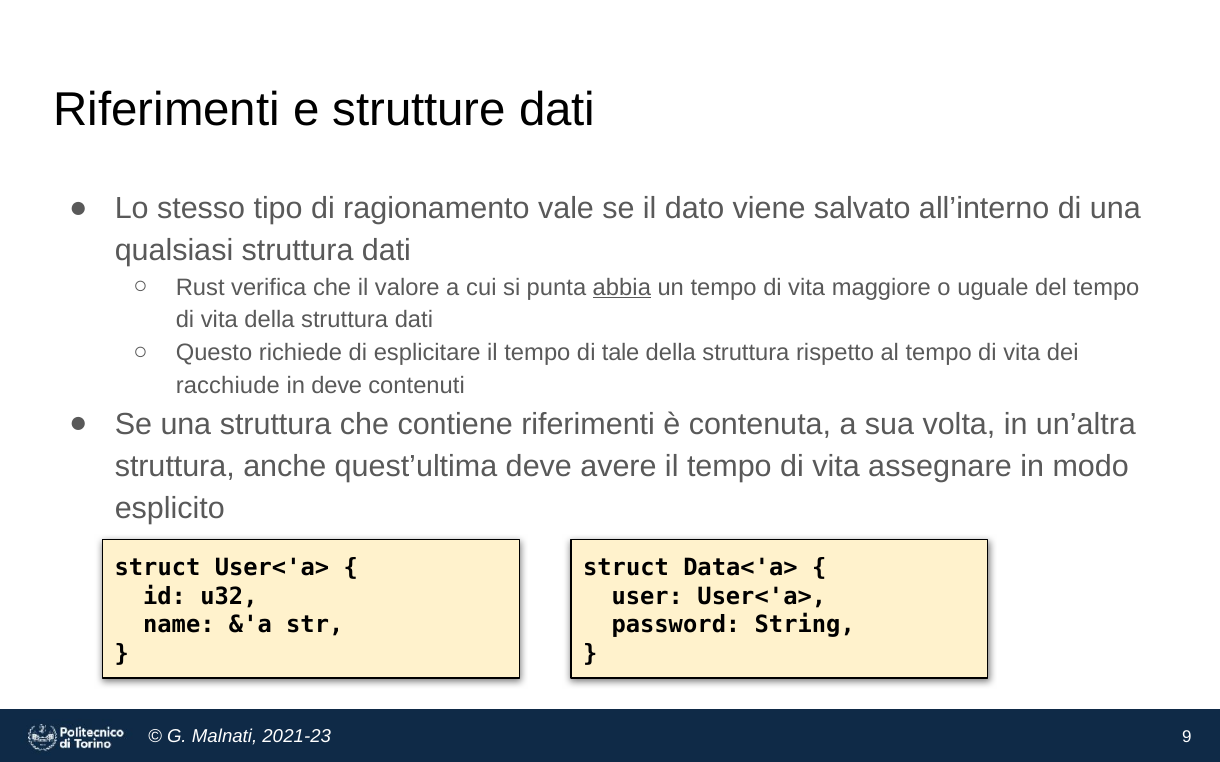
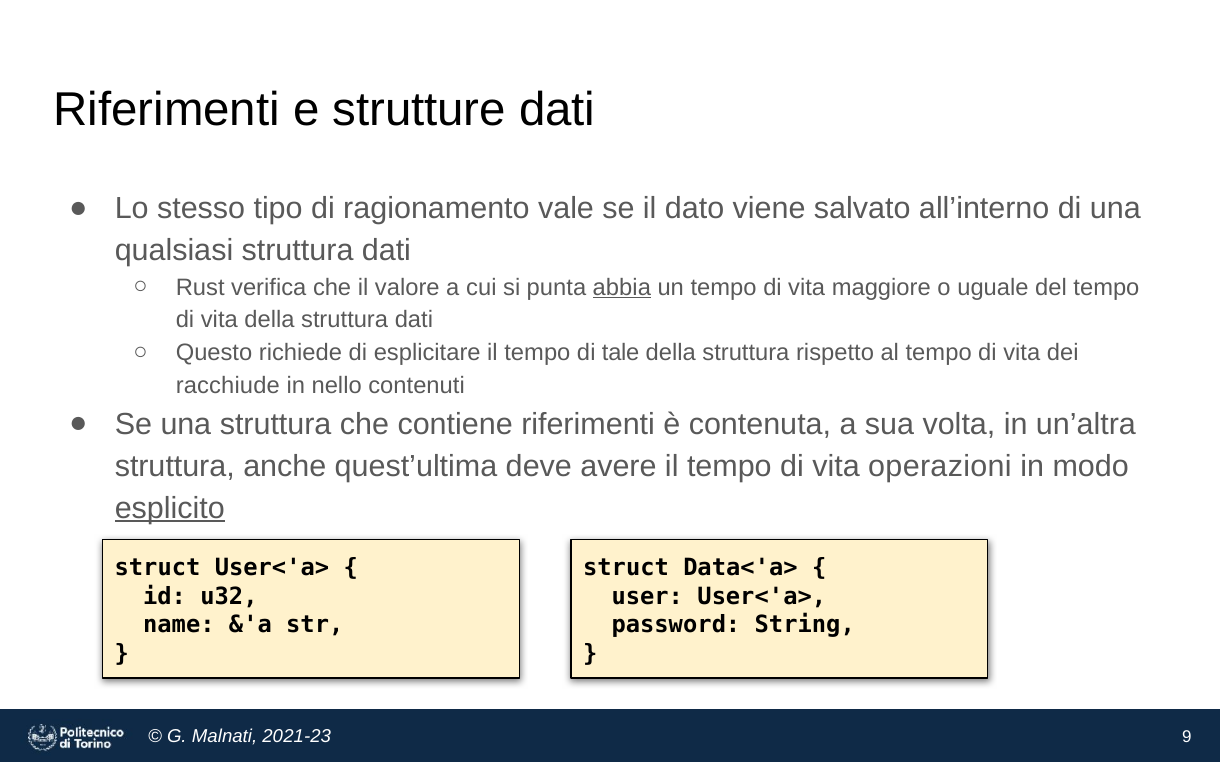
in deve: deve -> nello
assegnare: assegnare -> operazioni
esplicito underline: none -> present
